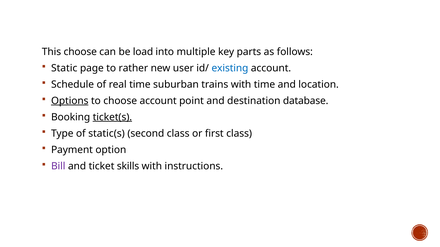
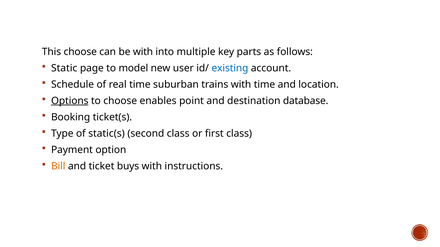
be load: load -> with
rather: rather -> model
choose account: account -> enables
ticket(s underline: present -> none
Bill colour: purple -> orange
skills: skills -> buys
